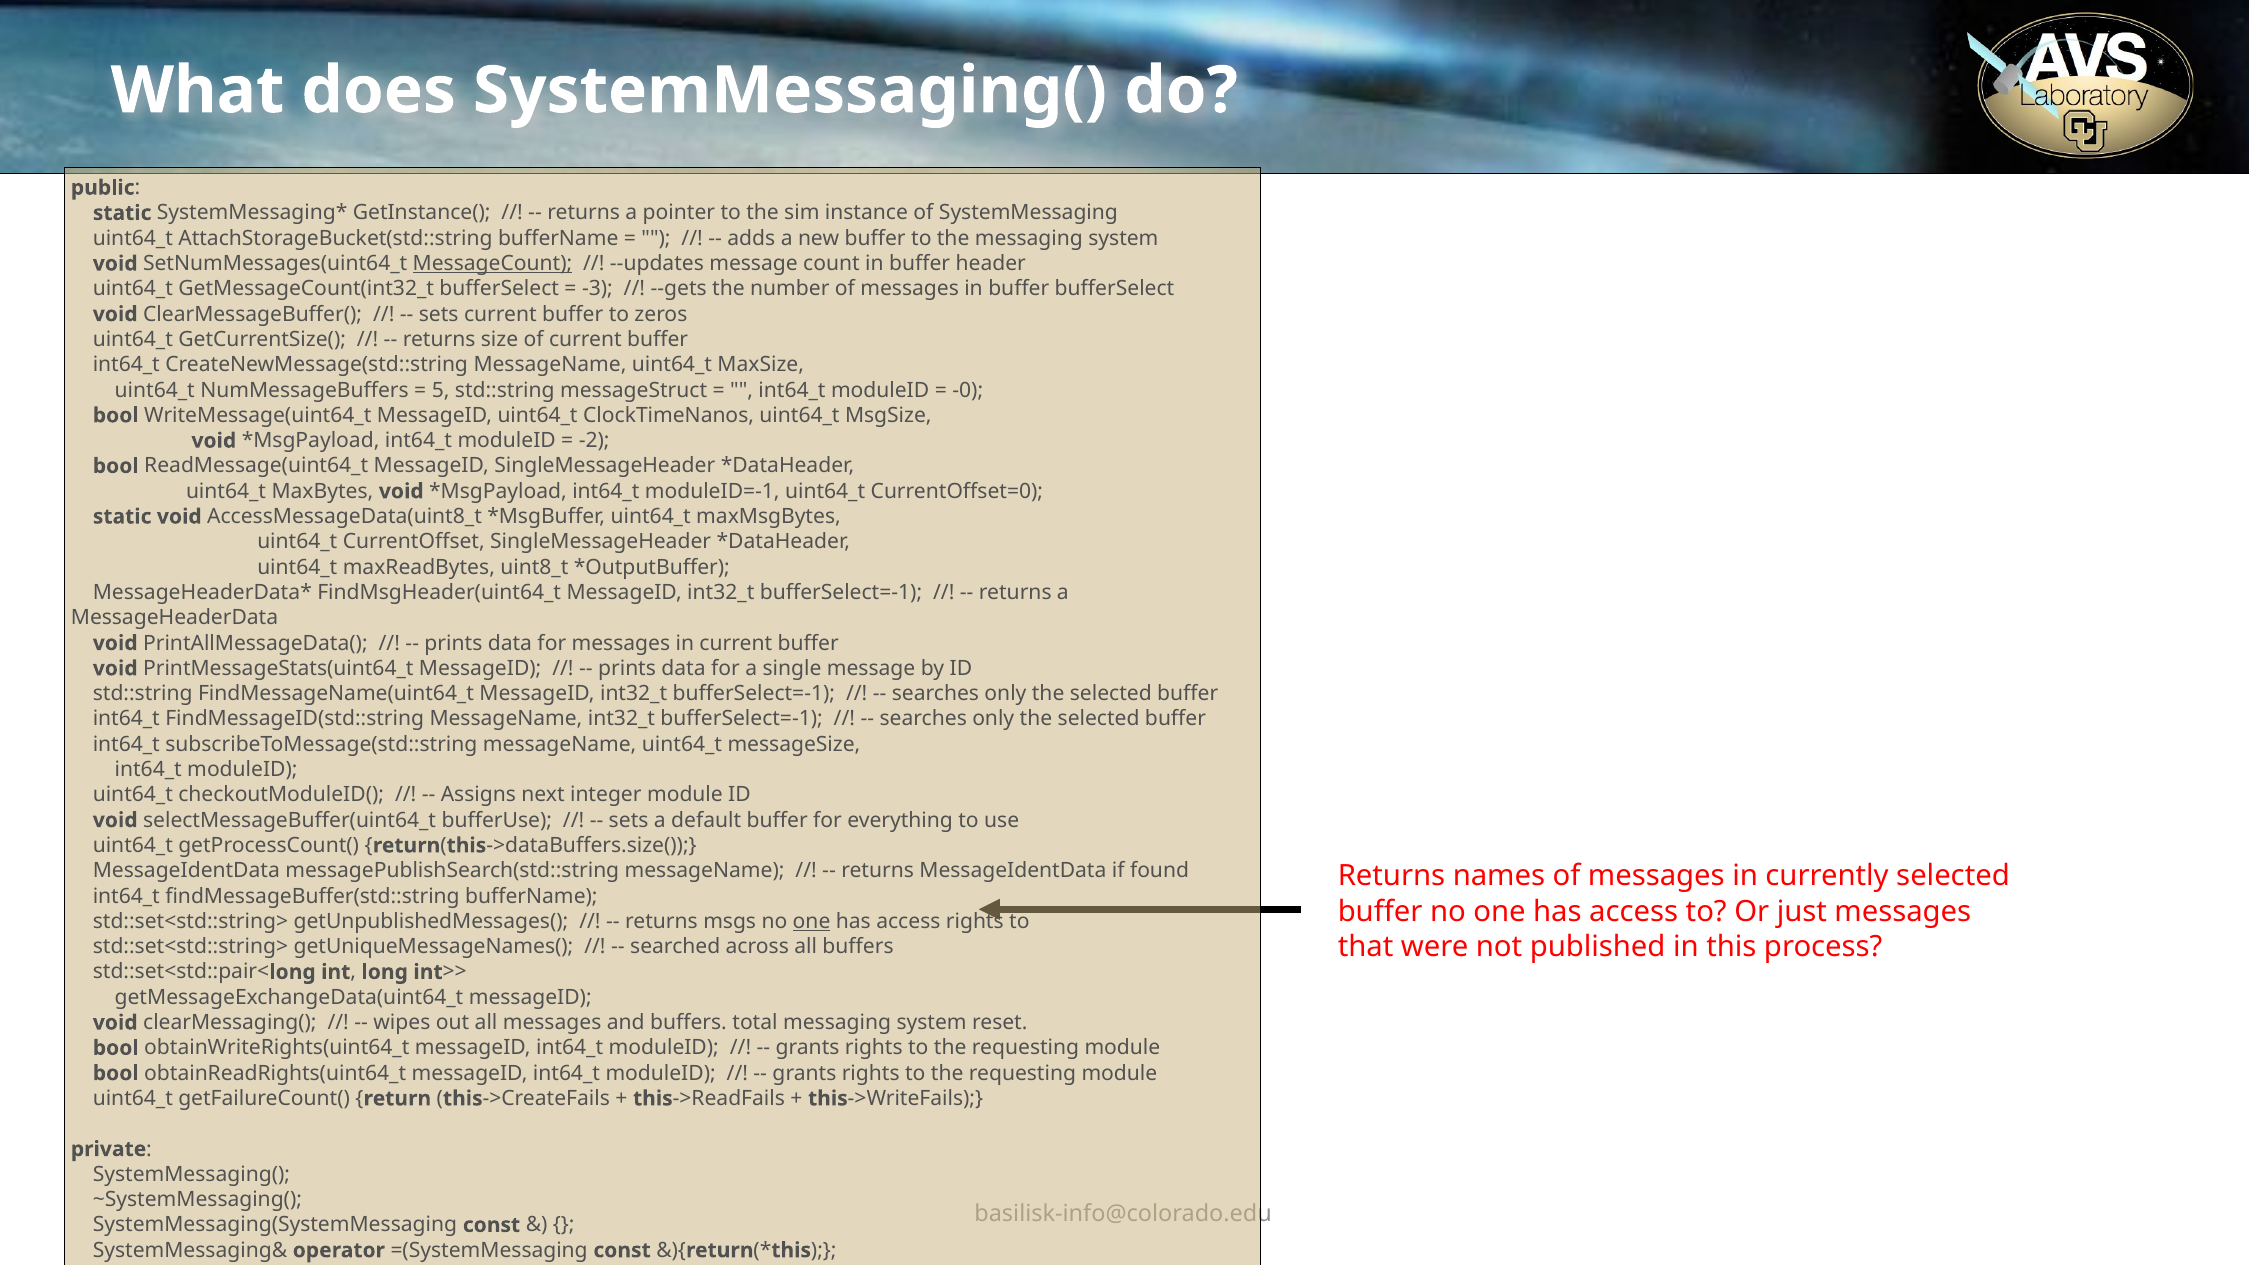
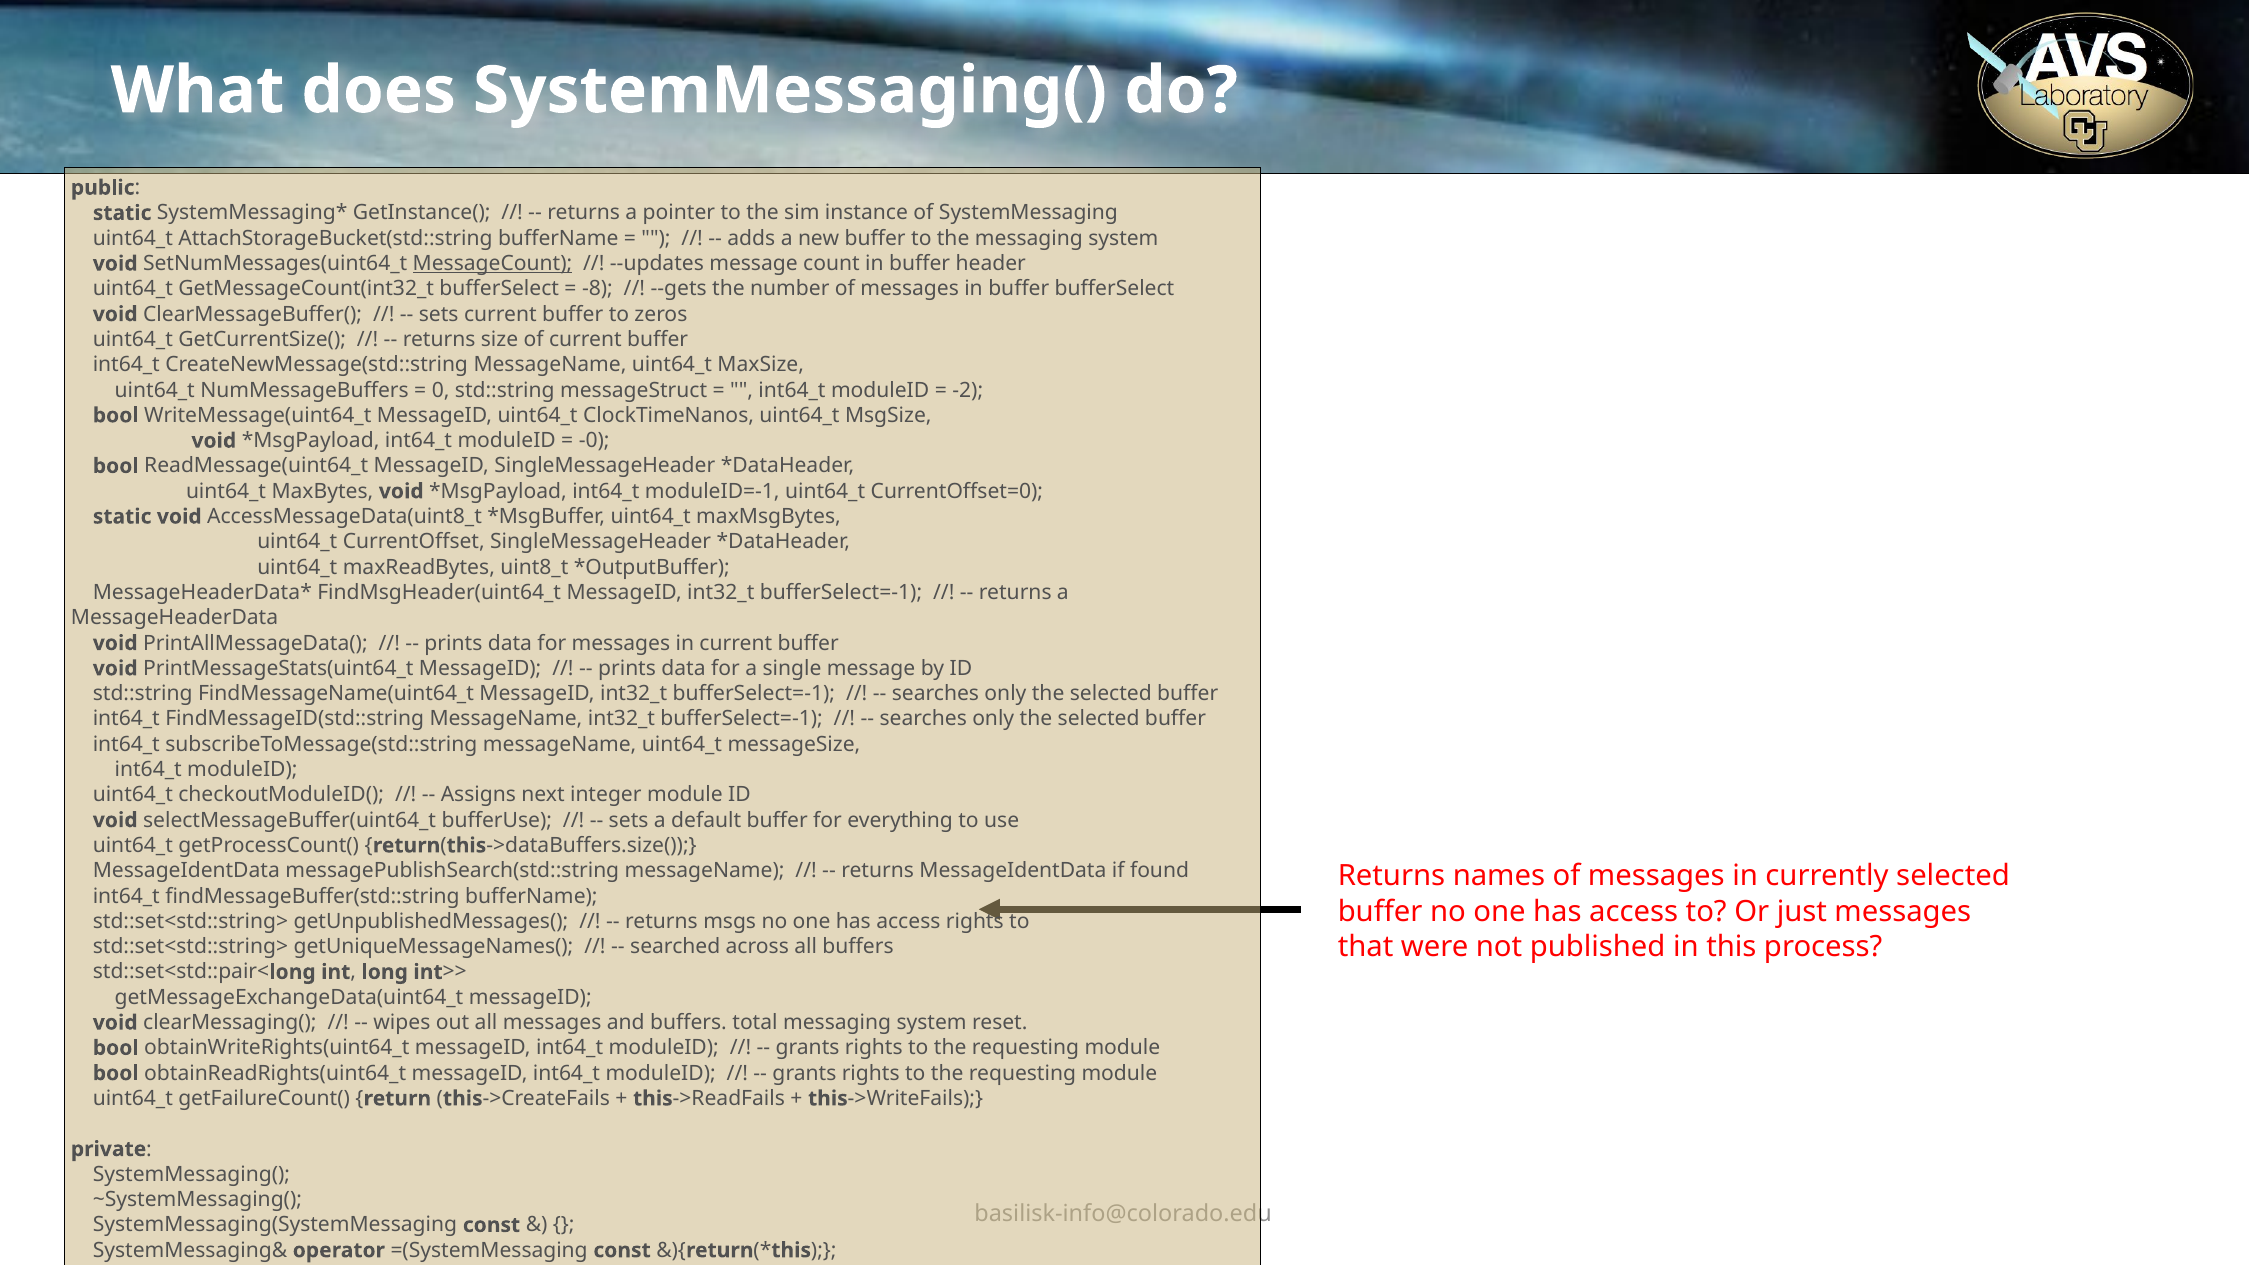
-3: -3 -> -8
5: 5 -> 0
-0: -0 -> -2
-2: -2 -> -0
one at (812, 921) underline: present -> none
